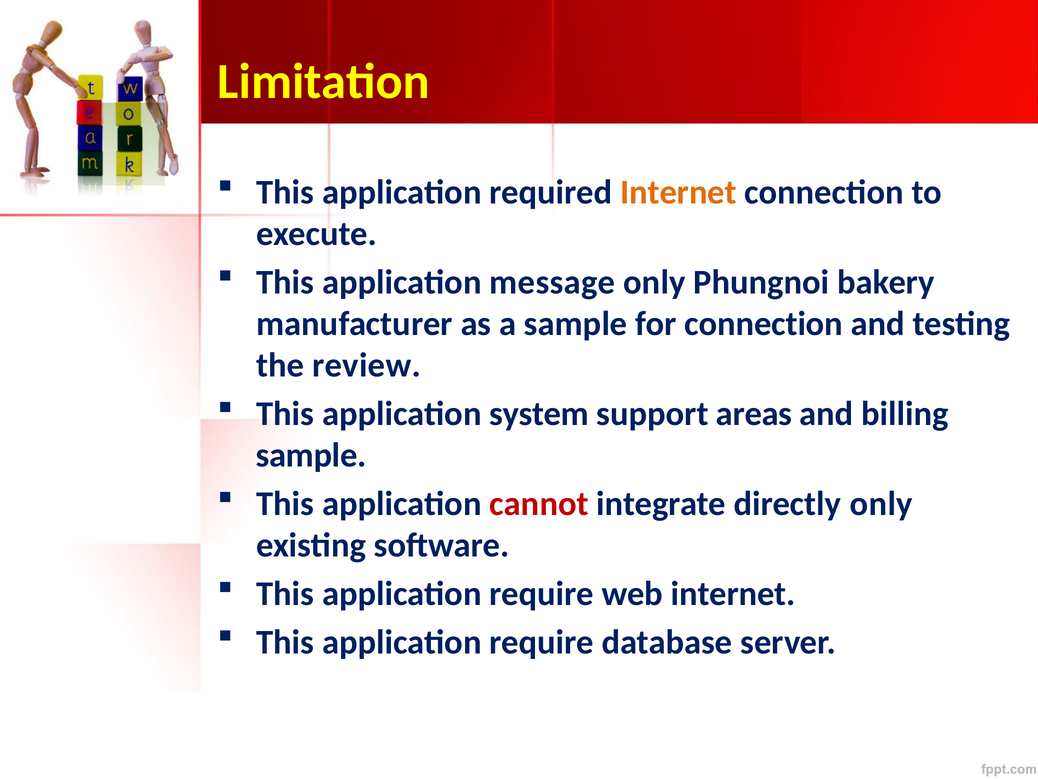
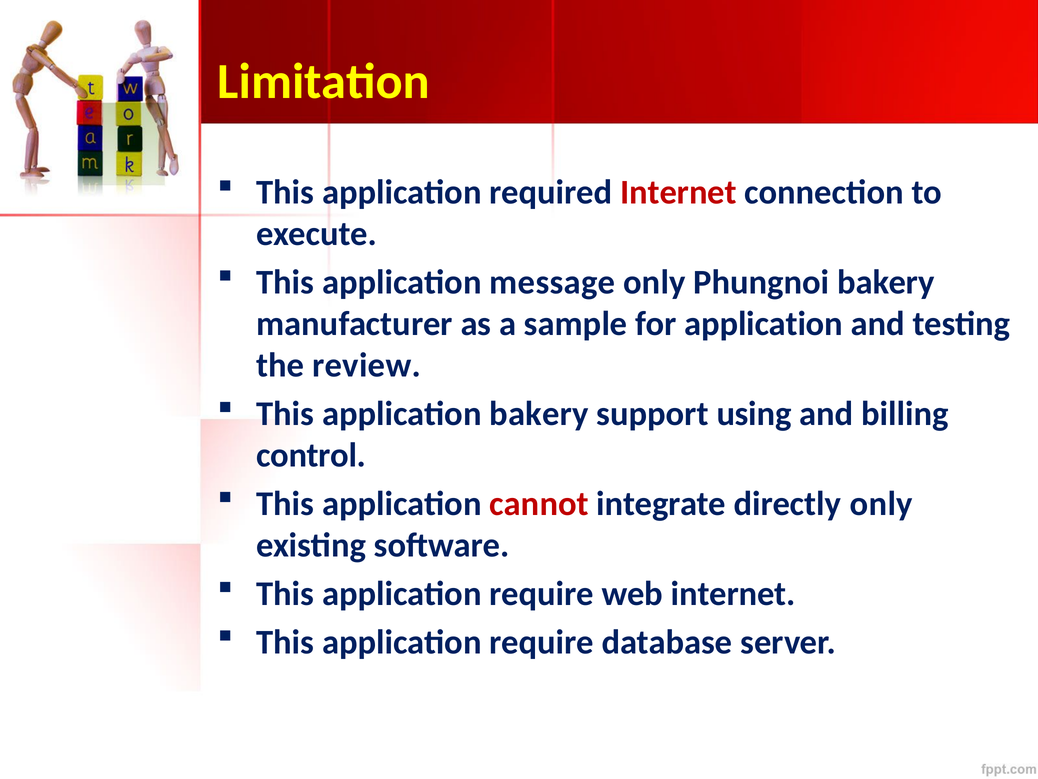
Internet at (678, 192) colour: orange -> red
for connection: connection -> application
application system: system -> bakery
areas: areas -> using
sample at (311, 455): sample -> control
